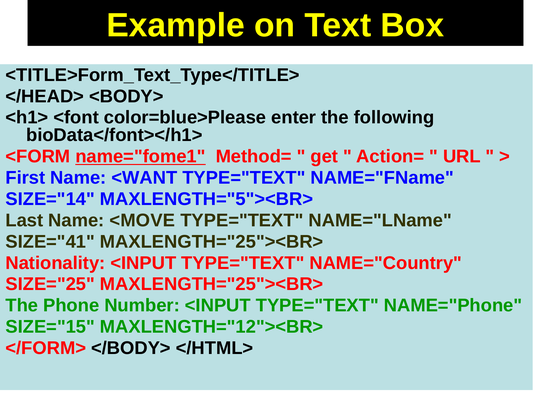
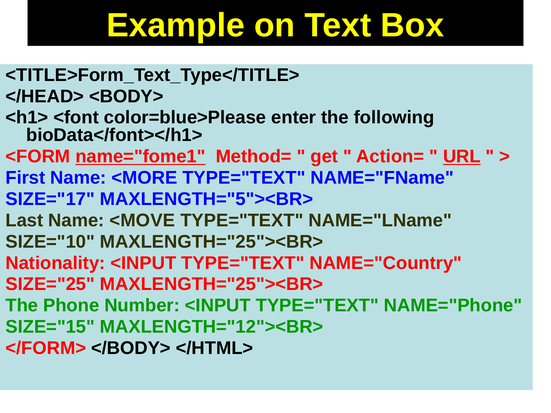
URL underline: none -> present
<WANT: <WANT -> <MORE
SIZE="14: SIZE="14 -> SIZE="17
SIZE="41: SIZE="41 -> SIZE="10
